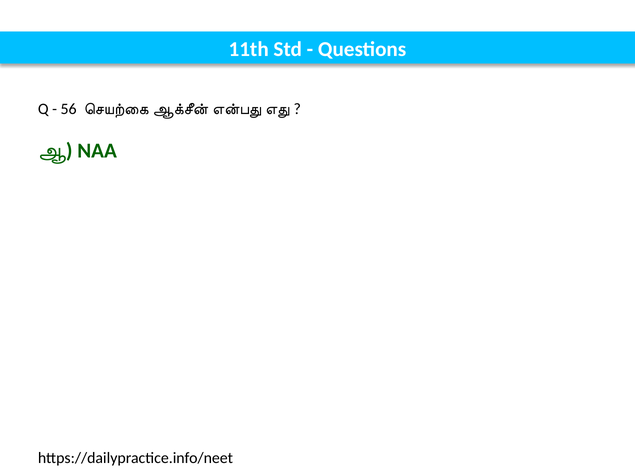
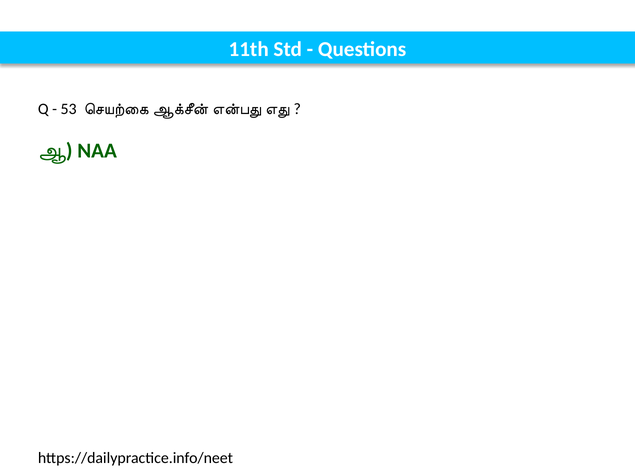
56: 56 -> 53
